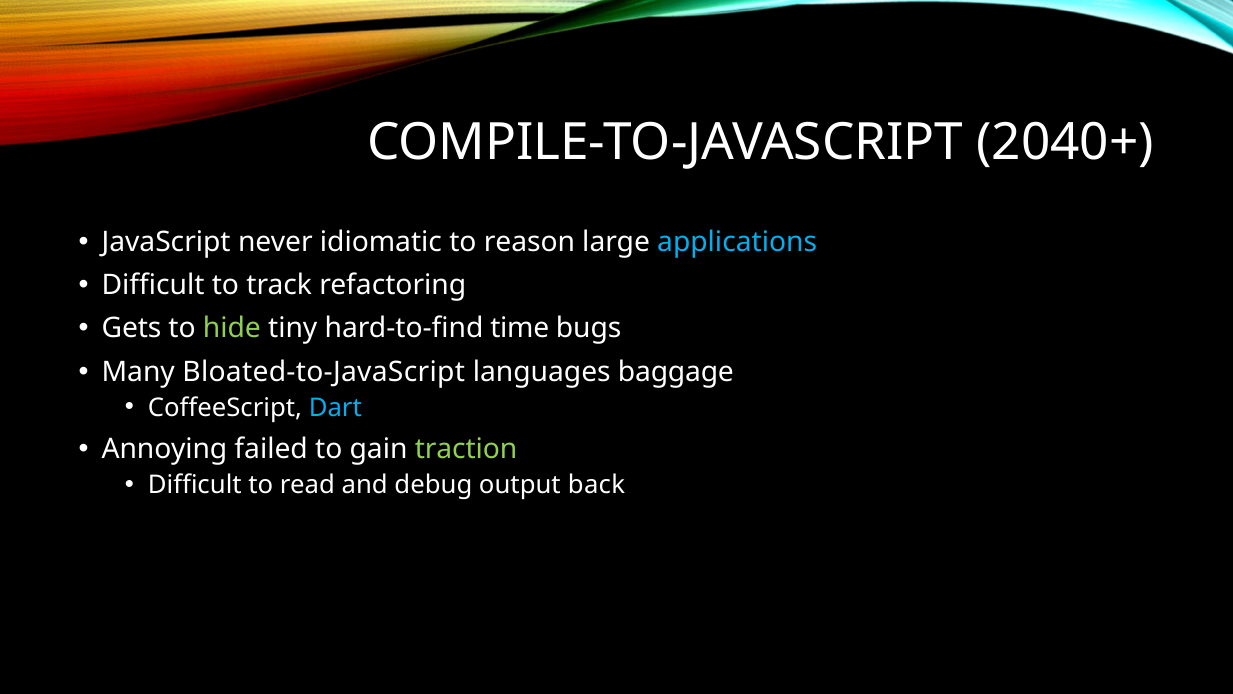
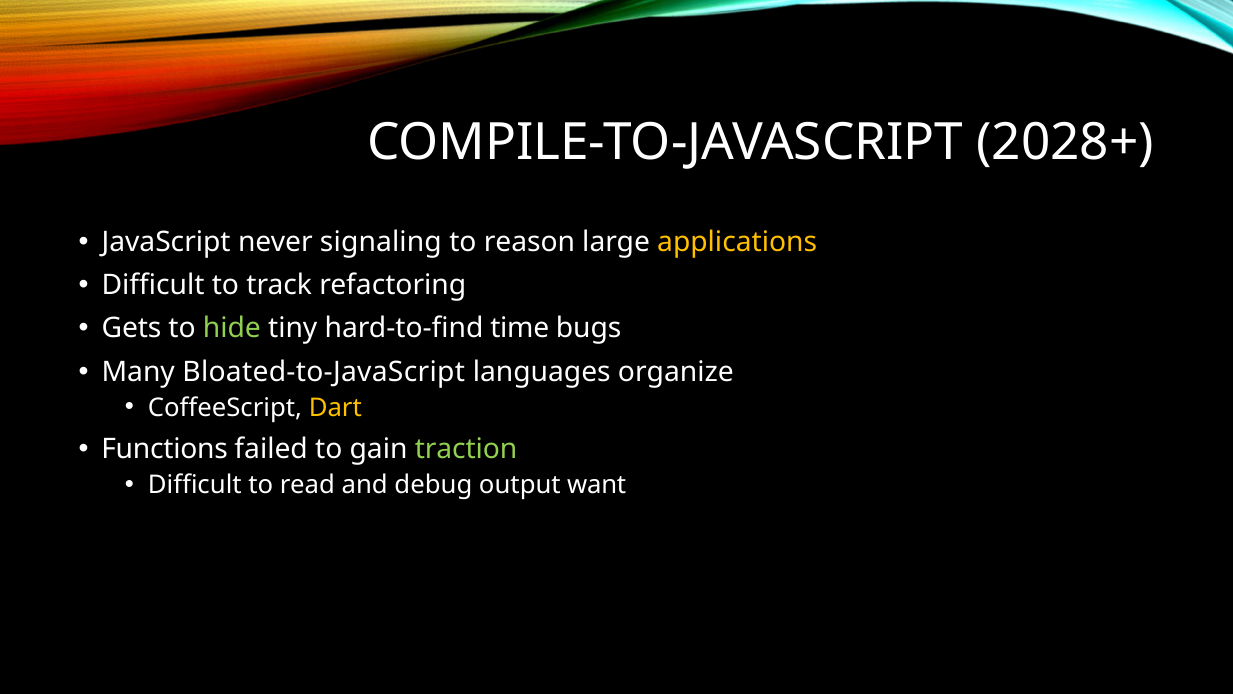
2040+: 2040+ -> 2028+
idiomatic: idiomatic -> signaling
applications colour: light blue -> yellow
baggage: baggage -> organize
Dart colour: light blue -> yellow
Annoying: Annoying -> Functions
back: back -> want
